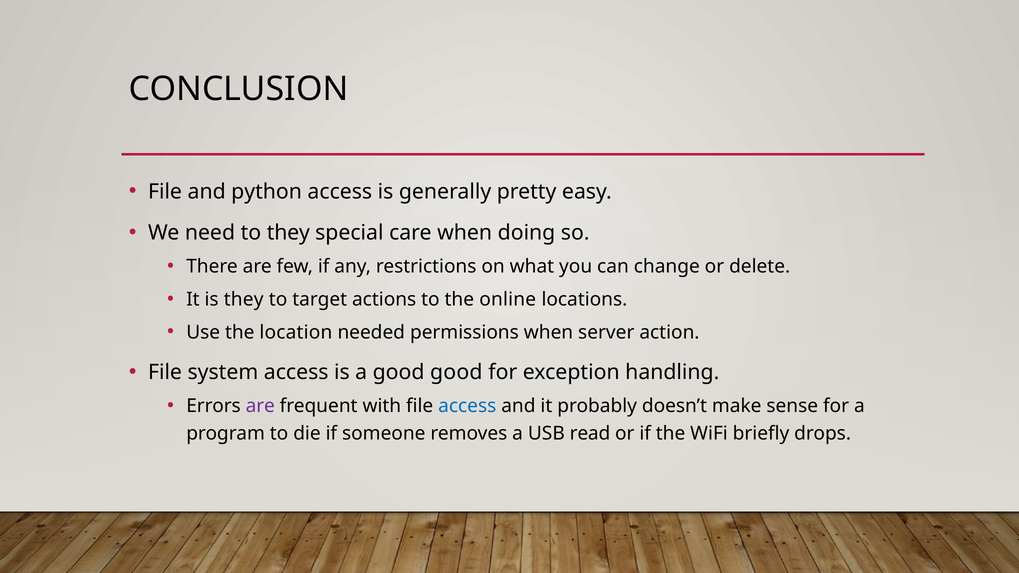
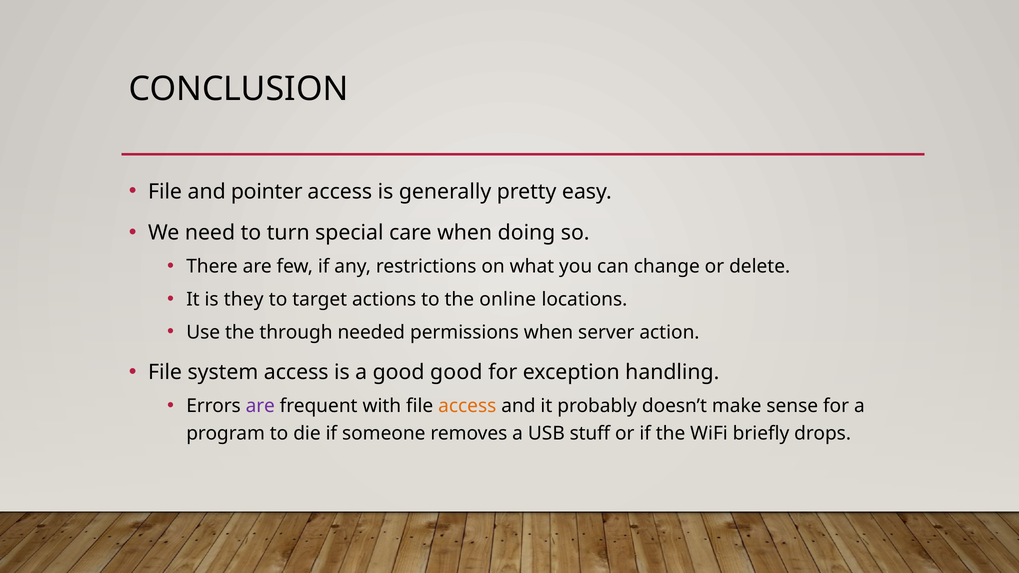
python: python -> pointer
to they: they -> turn
location: location -> through
access at (467, 406) colour: blue -> orange
read: read -> stuff
